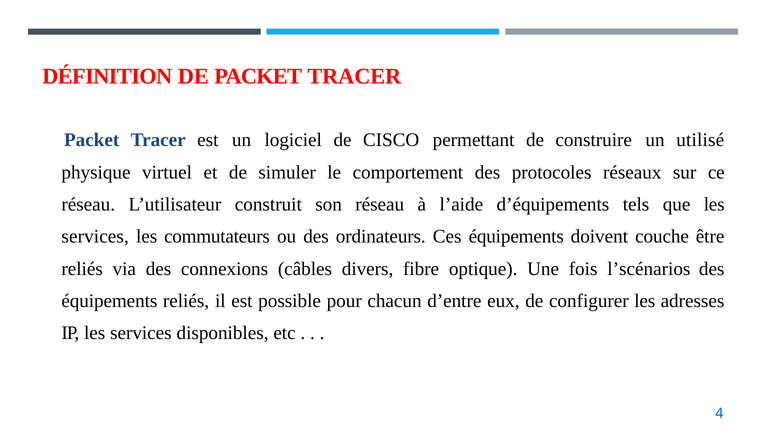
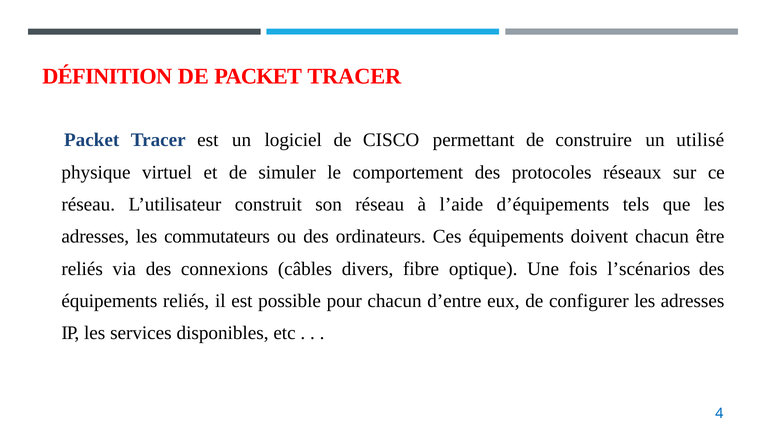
services at (95, 237): services -> adresses
doivent couche: couche -> chacun
